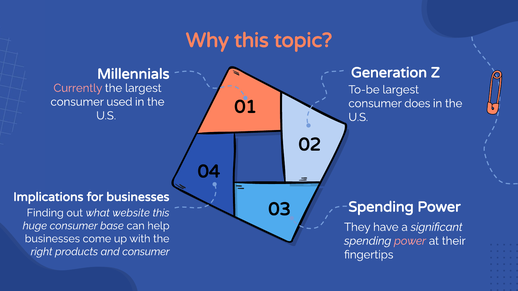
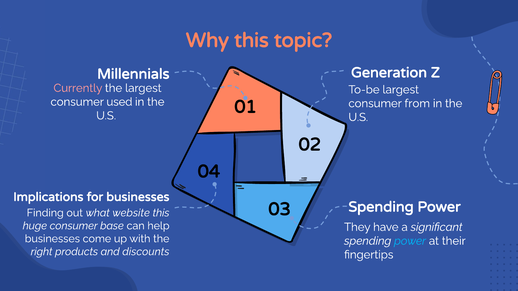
does: does -> from
power at (410, 241) colour: pink -> light blue
and consumer: consumer -> discounts
